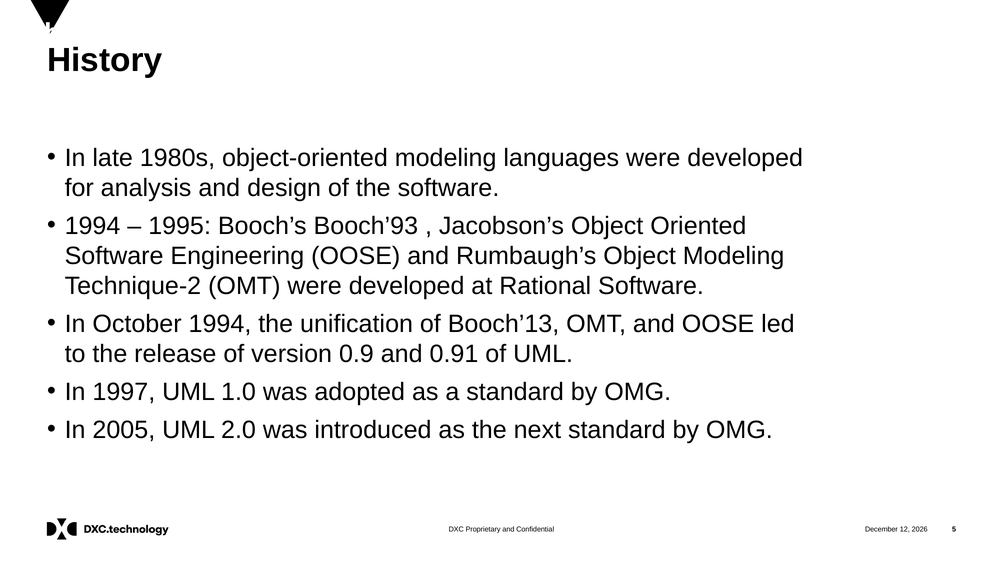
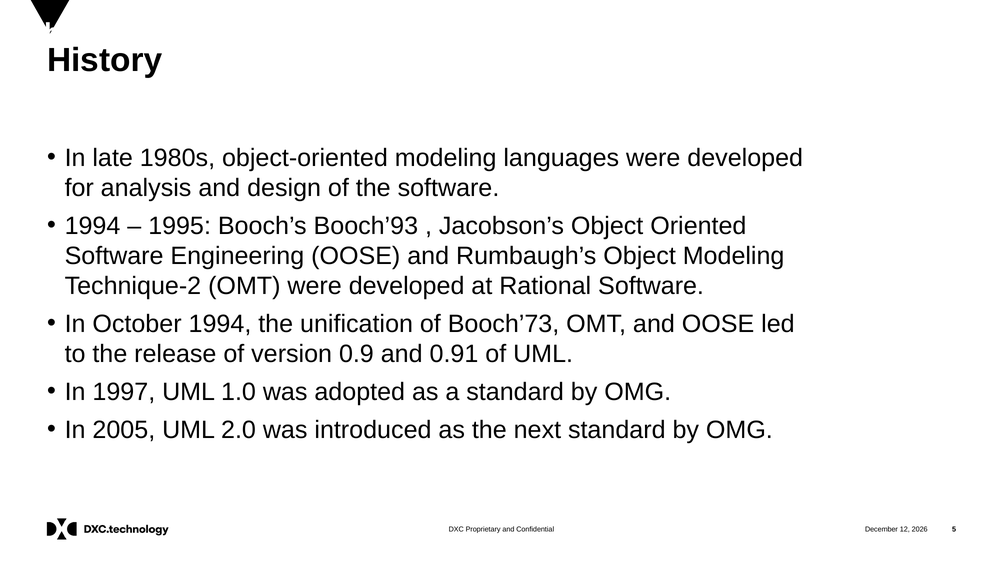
Booch’13: Booch’13 -> Booch’73
